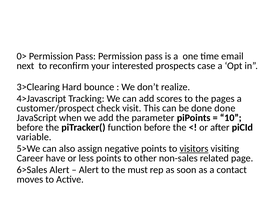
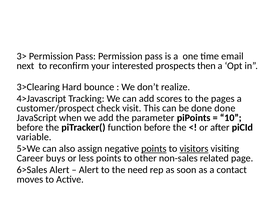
0>: 0> -> 3>
case: case -> then
points at (154, 148) underline: none -> present
have: have -> buys
must: must -> need
